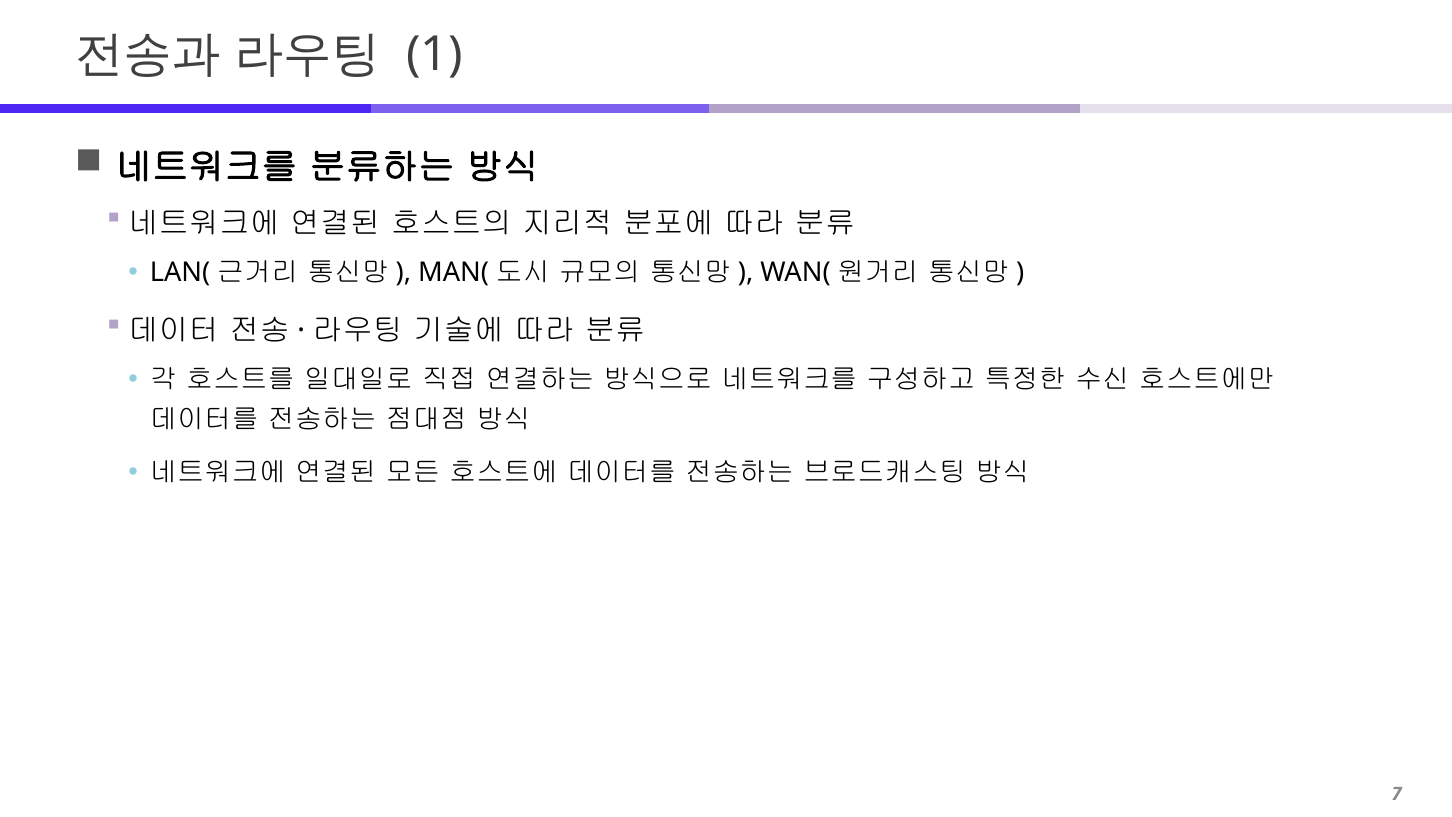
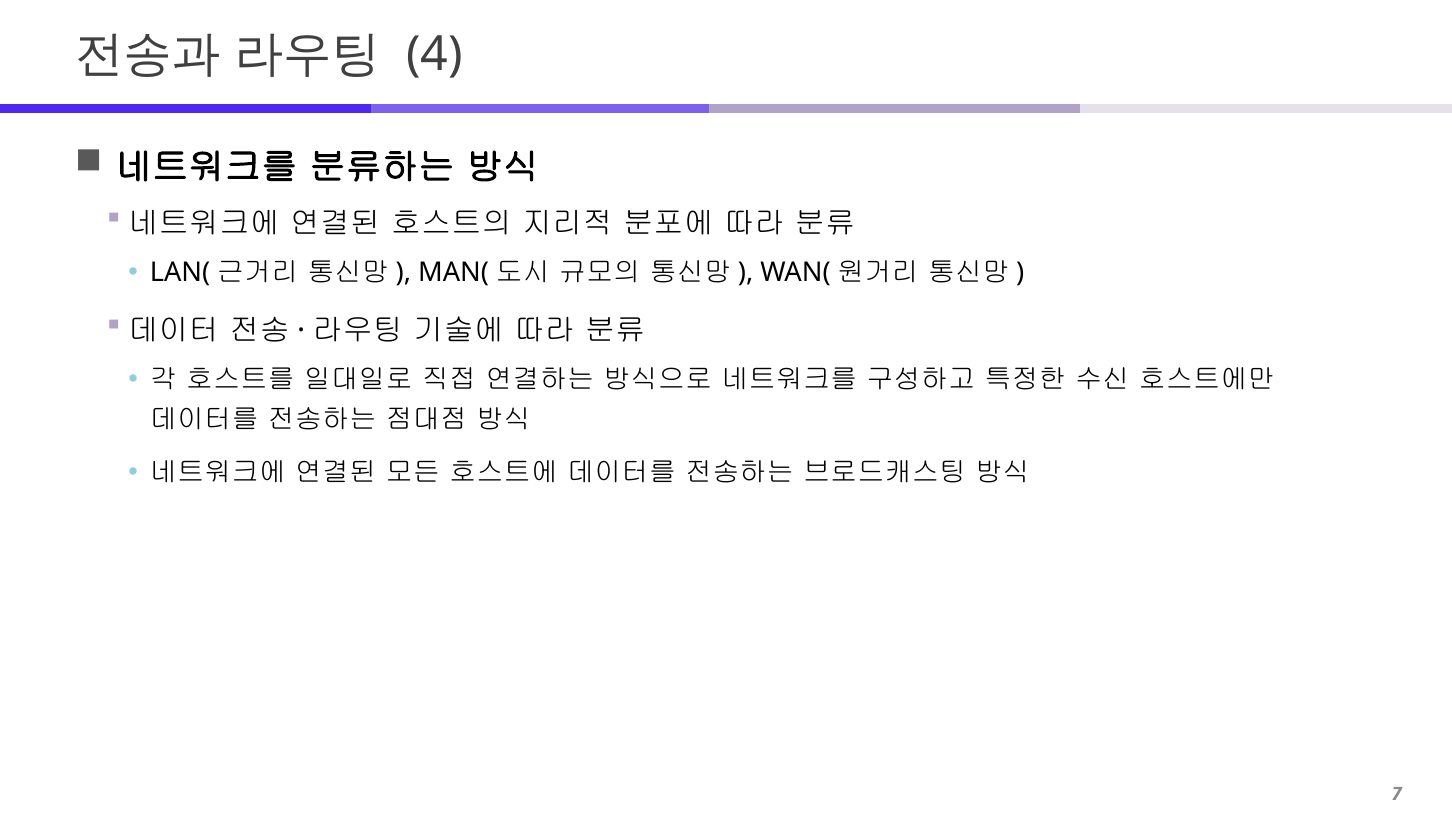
1: 1 -> 4
